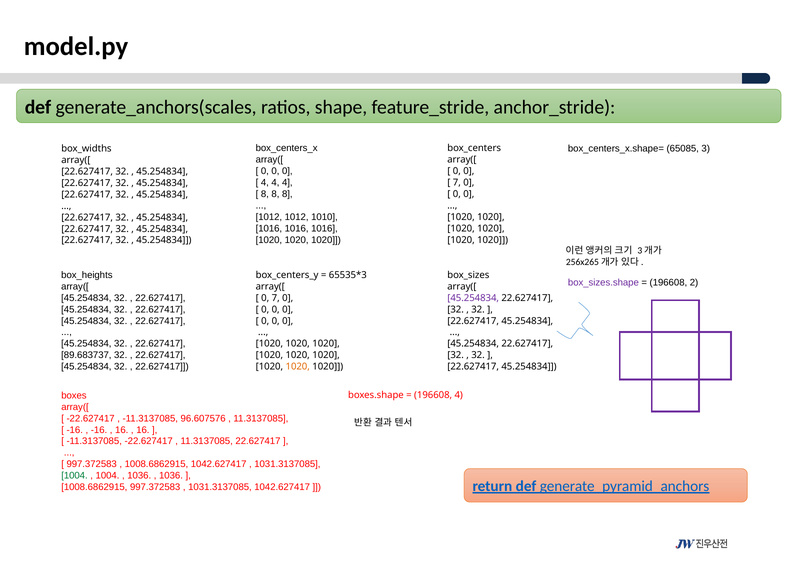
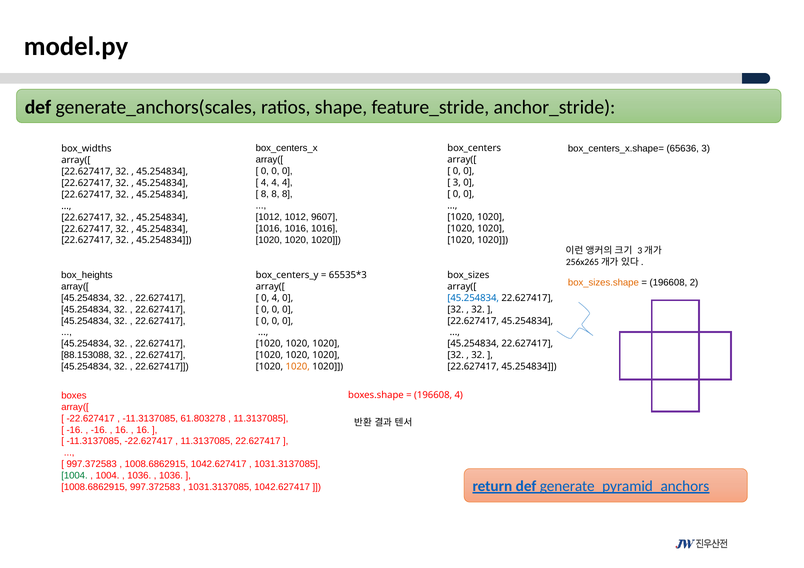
65085: 65085 -> 65636
7 at (457, 183): 7 -> 3
1010: 1010 -> 9607
box_sizes.shape colour: purple -> orange
0 7: 7 -> 4
45.254834 at (473, 298) colour: purple -> blue
89.683737: 89.683737 -> 88.153088
96.607576: 96.607576 -> 61.803278
